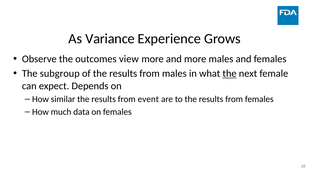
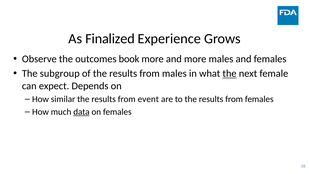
Variance: Variance -> Finalized
view: view -> book
data underline: none -> present
